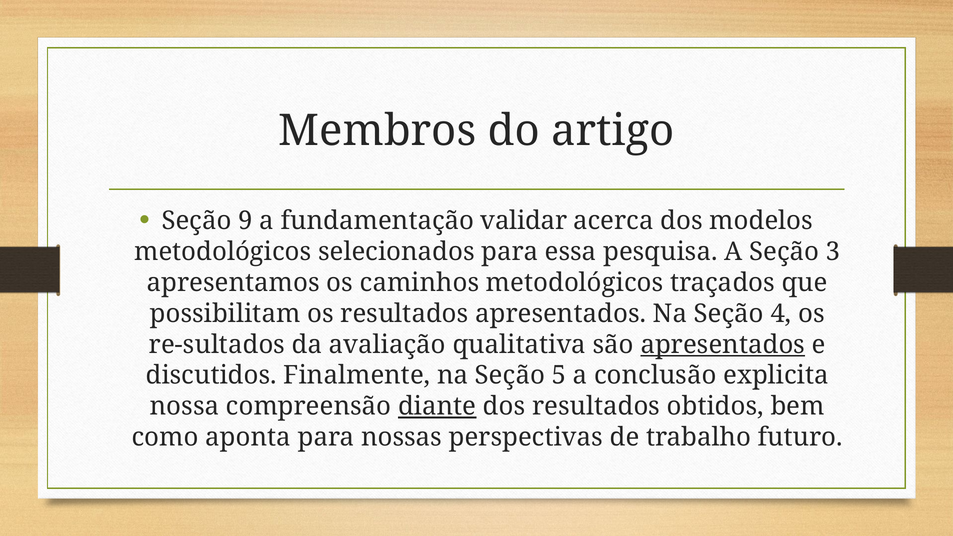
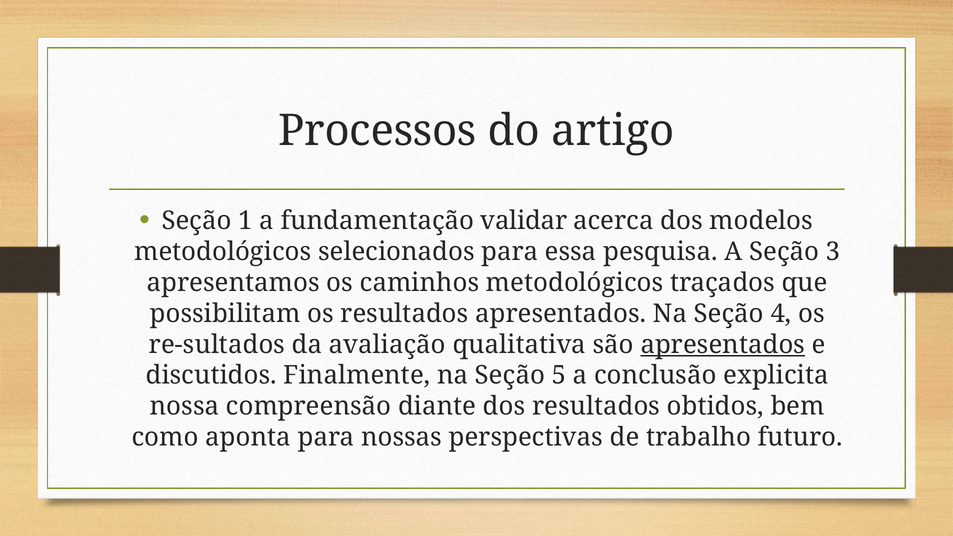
Membros: Membros -> Processos
9: 9 -> 1
diante underline: present -> none
